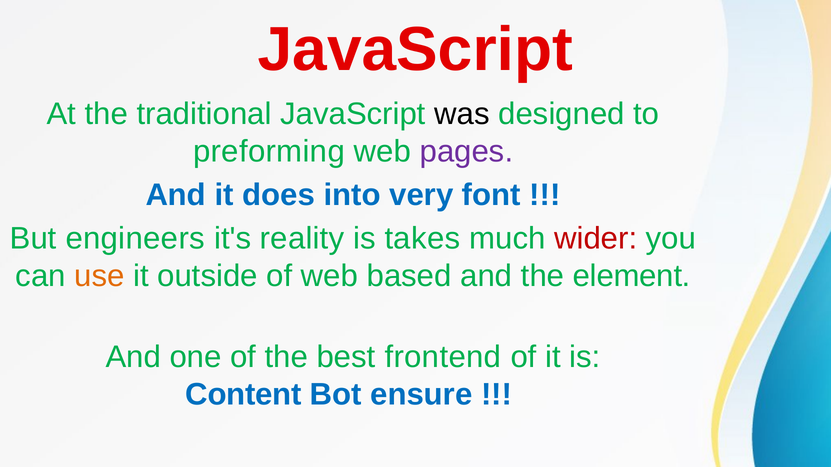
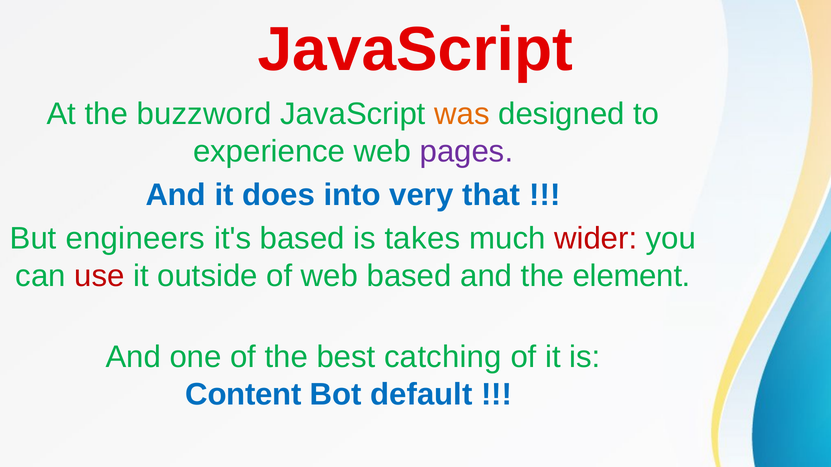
traditional: traditional -> buzzword
was colour: black -> orange
preforming: preforming -> experience
font: font -> that
it's reality: reality -> based
use colour: orange -> red
frontend: frontend -> catching
ensure: ensure -> default
